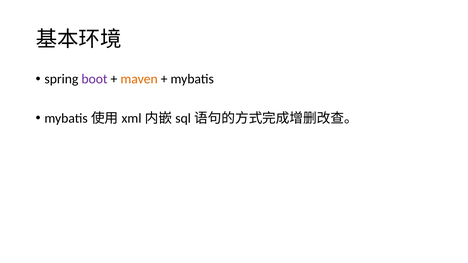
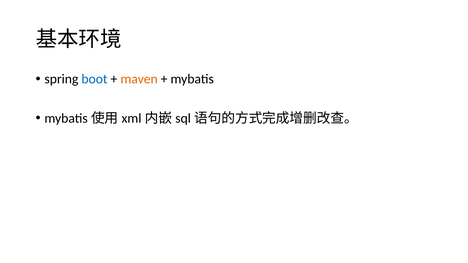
boot colour: purple -> blue
